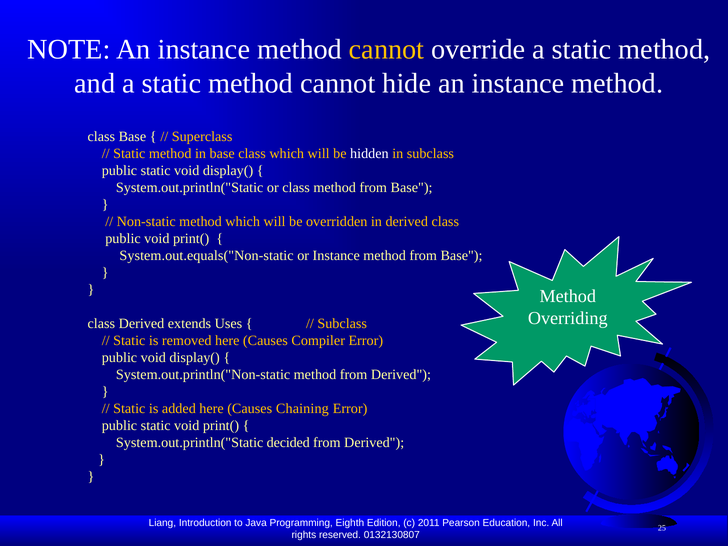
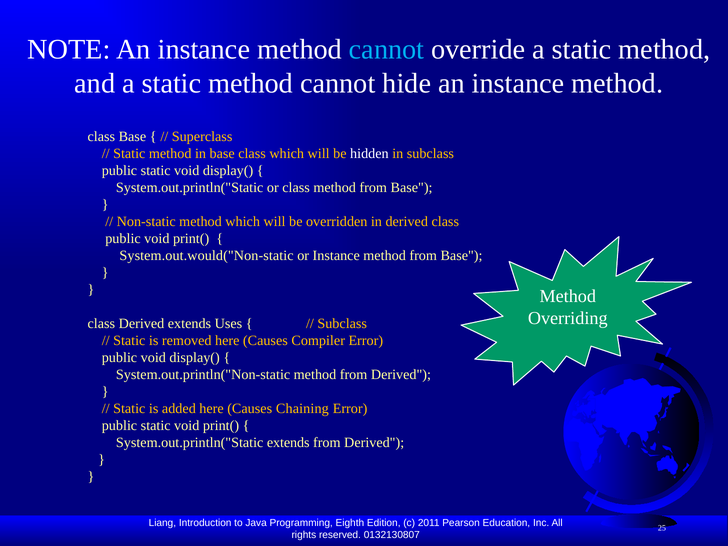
cannot at (387, 49) colour: yellow -> light blue
System.out.equals("Non-static: System.out.equals("Non-static -> System.out.would("Non-static
System.out.println("Static decided: decided -> extends
